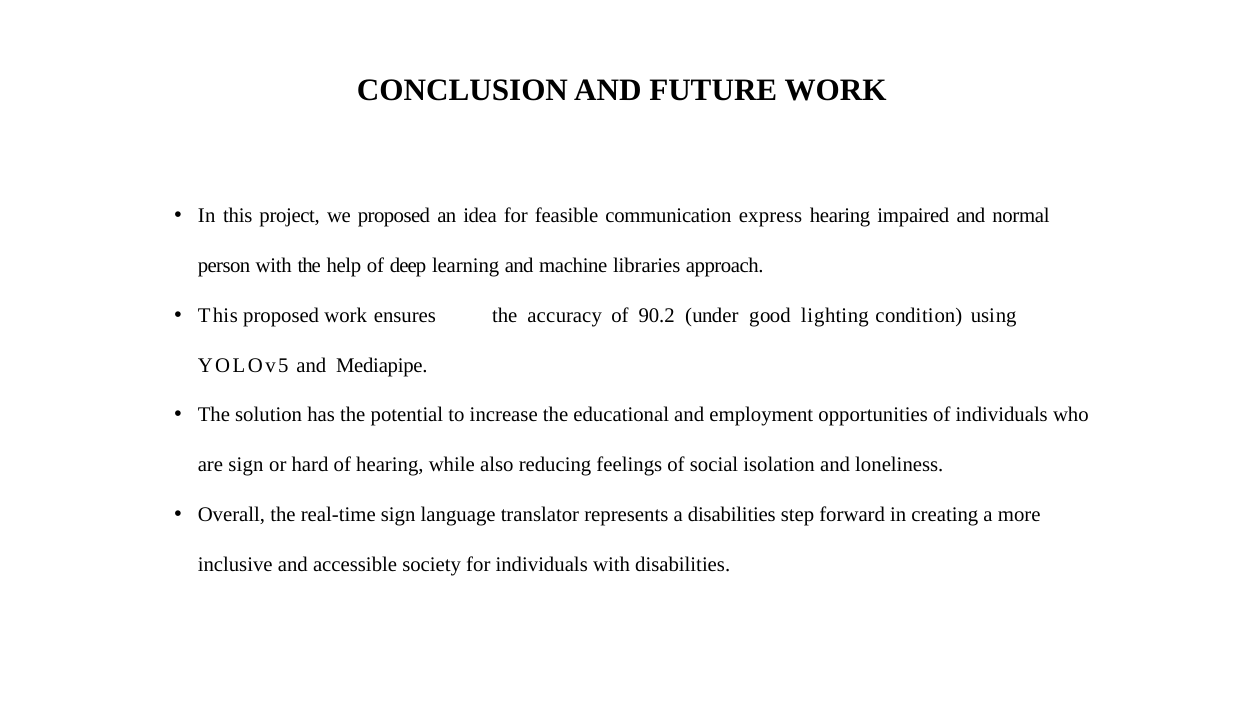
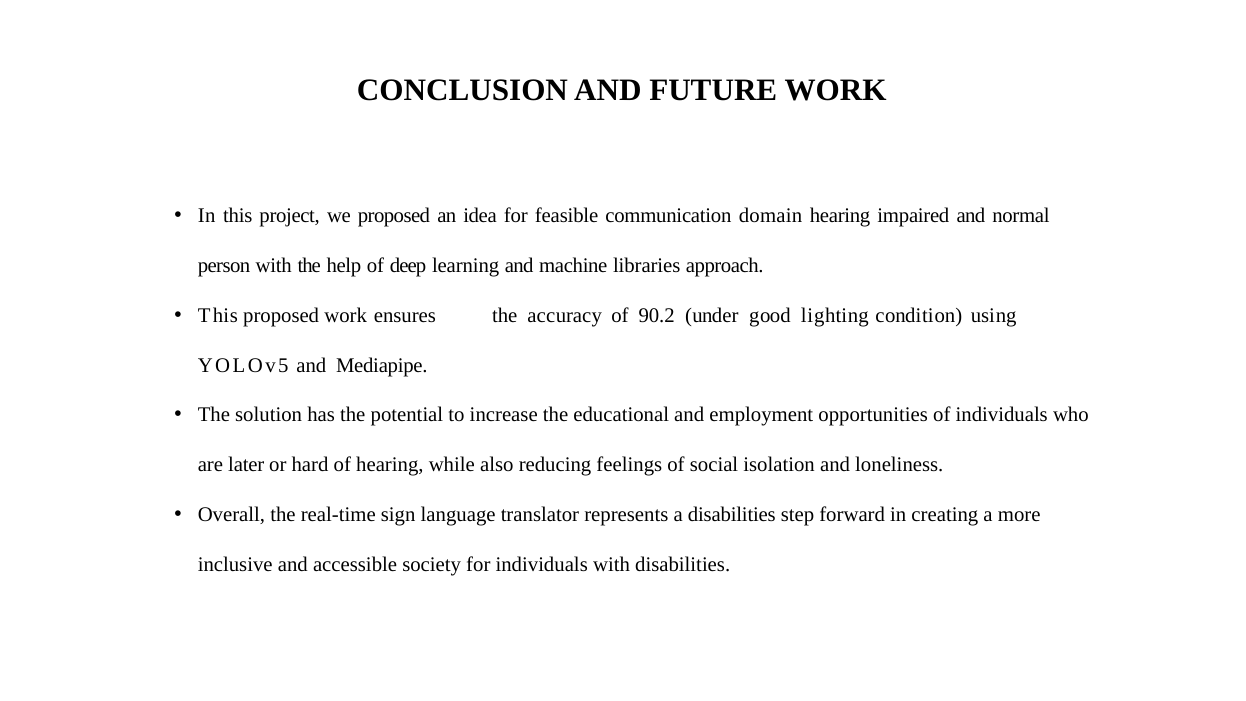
express: express -> domain
are sign: sign -> later
